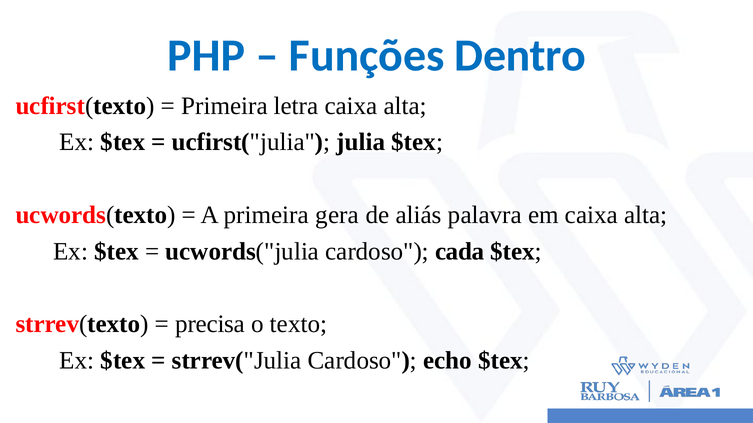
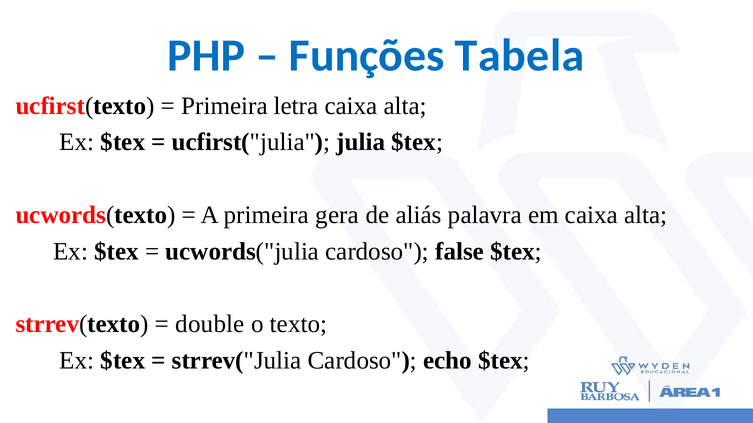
Dentro: Dentro -> Tabela
cada: cada -> false
precisa: precisa -> double
